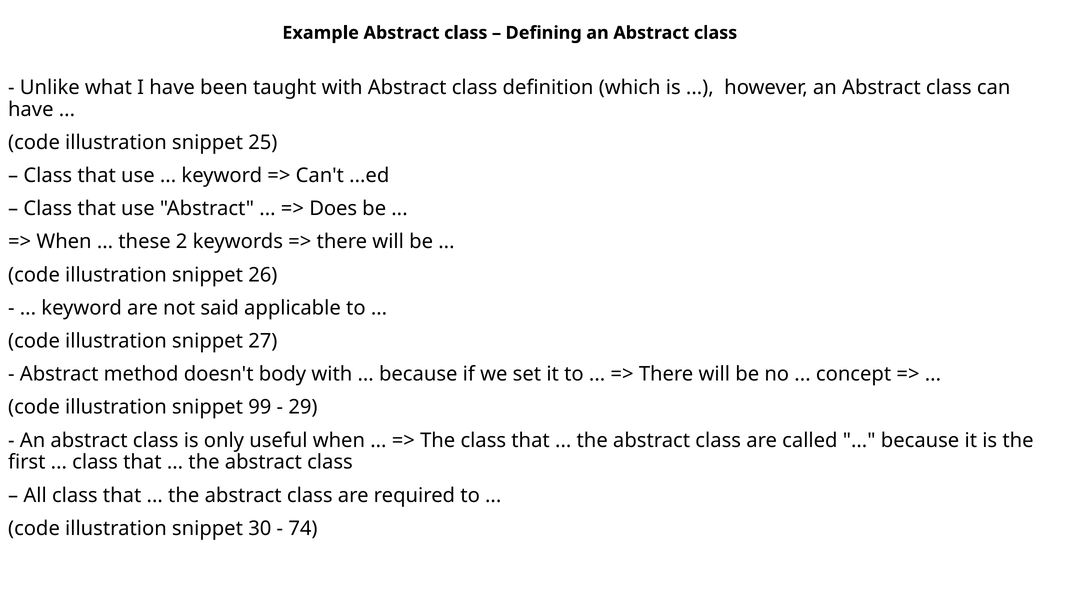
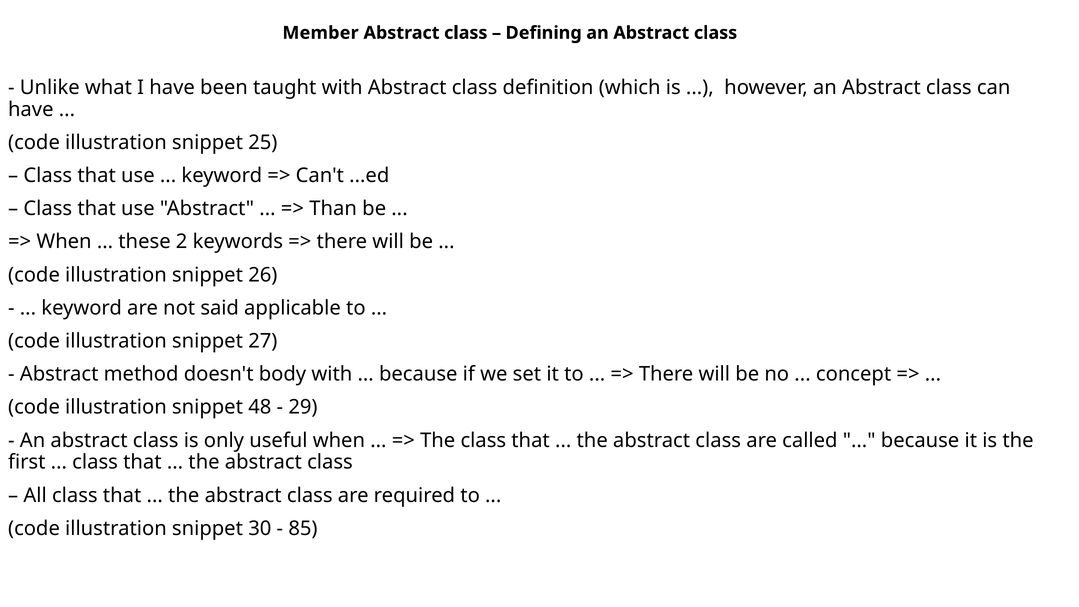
Example: Example -> Member
Does: Does -> Than
99: 99 -> 48
74: 74 -> 85
